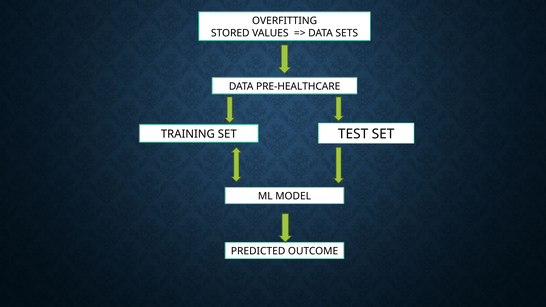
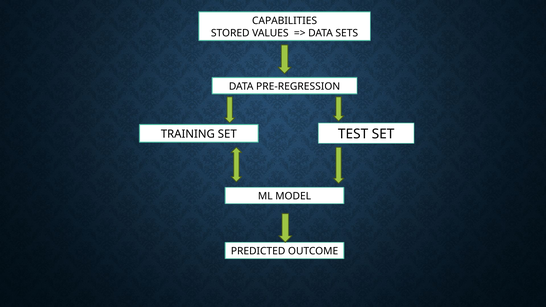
OVERFITTING: OVERFITTING -> CAPABILITIES
PRE-HEALTHCARE: PRE-HEALTHCARE -> PRE-REGRESSION
